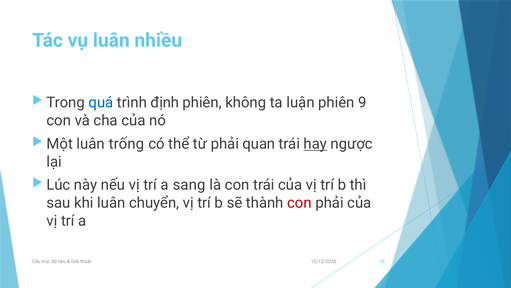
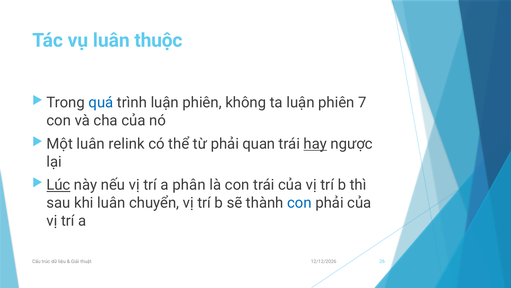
nhiều: nhiều -> thuộc
trình định: định -> luận
9: 9 -> 7
trống: trống -> relink
Lúc underline: none -> present
sang: sang -> phân
con at (299, 203) colour: red -> blue
